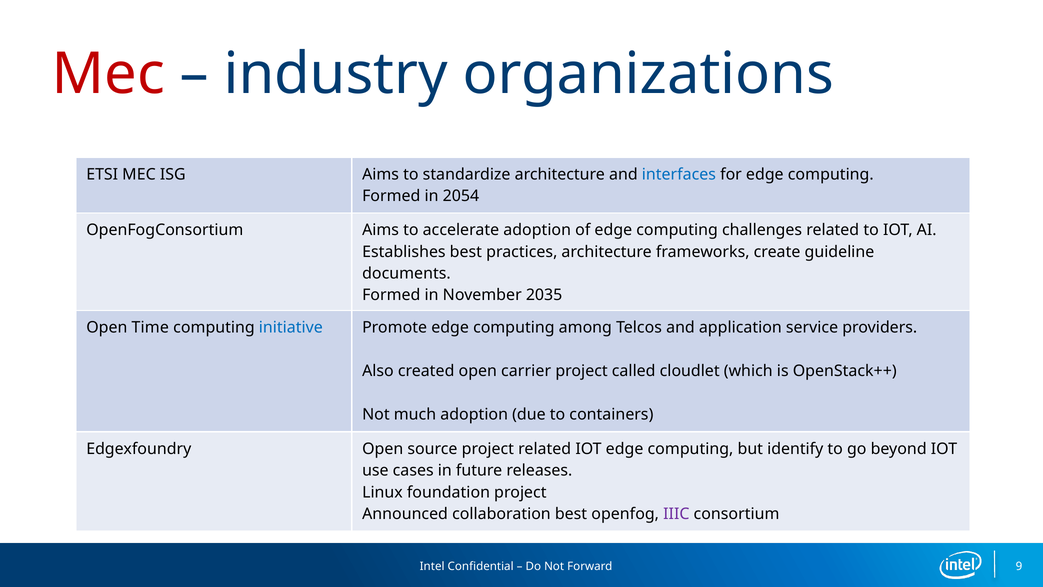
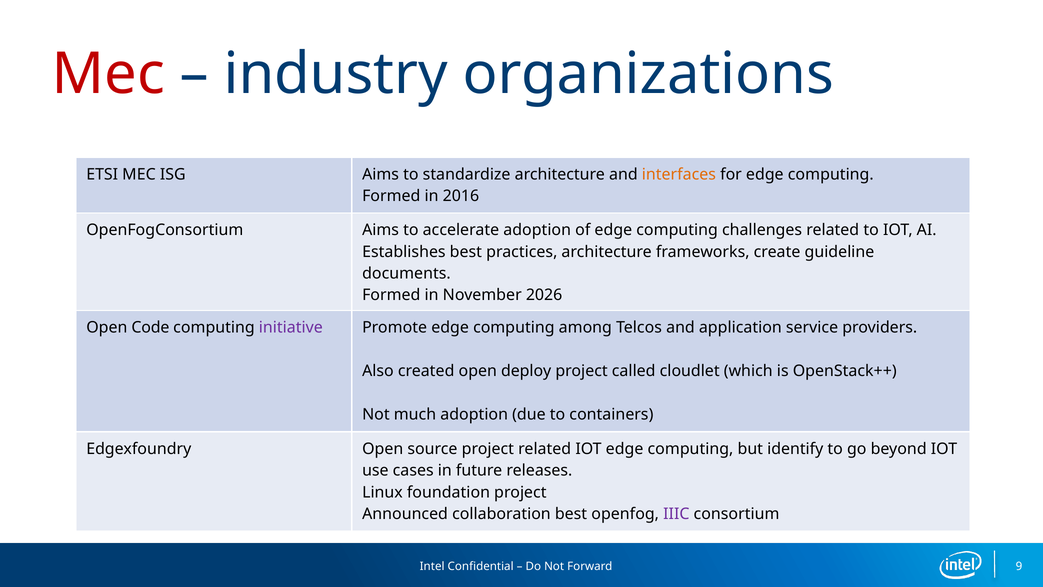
interfaces colour: blue -> orange
2054: 2054 -> 2016
2035: 2035 -> 2026
Time: Time -> Code
initiative colour: blue -> purple
carrier: carrier -> deploy
